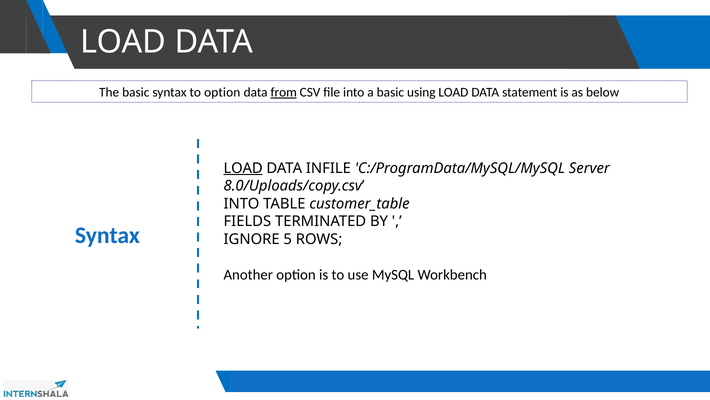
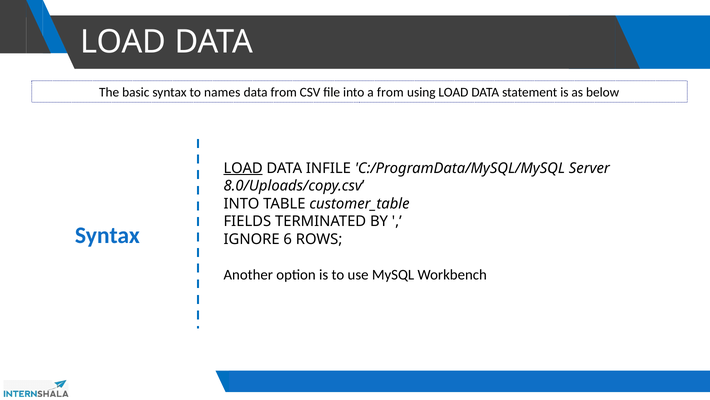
to option: option -> names
from at (284, 92) underline: present -> none
a basic: basic -> from
5: 5 -> 6
